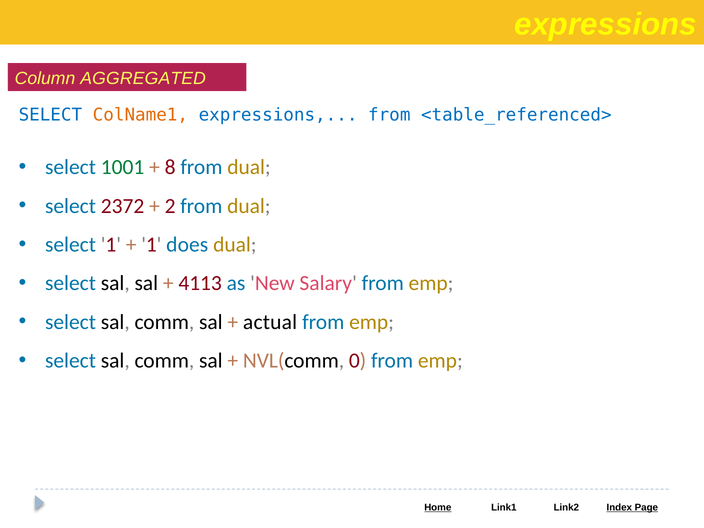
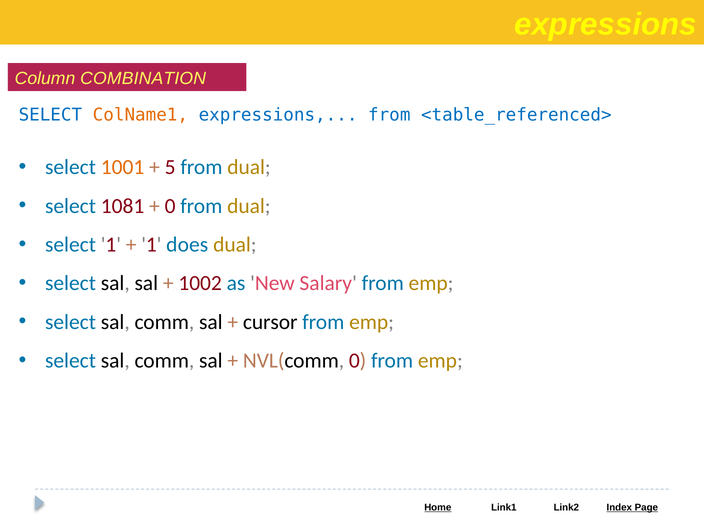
AGGREGATED: AGGREGATED -> COMBINATION
1001 colour: green -> orange
8: 8 -> 5
2372: 2372 -> 1081
2 at (170, 206): 2 -> 0
4113: 4113 -> 1002
actual: actual -> cursor
